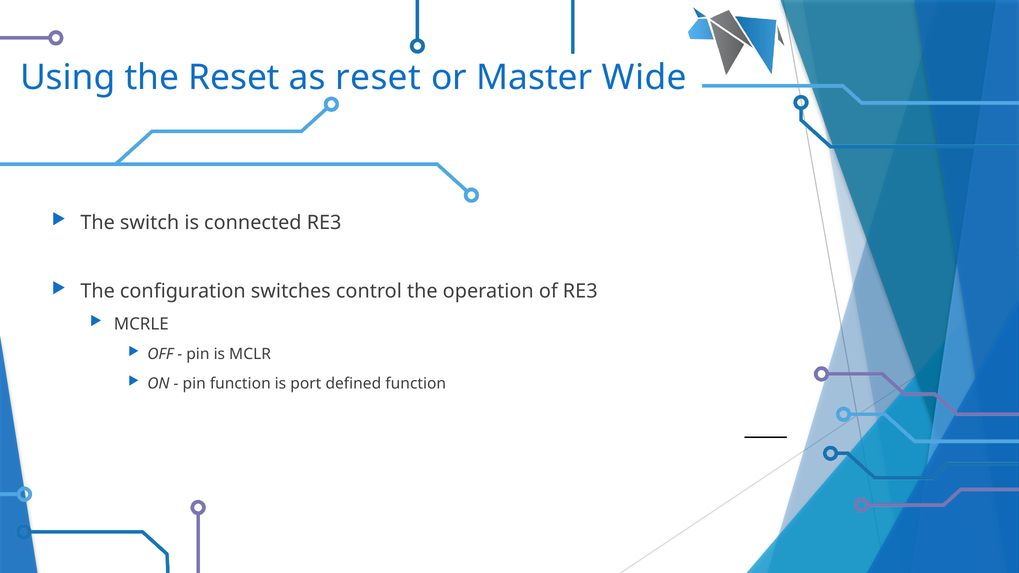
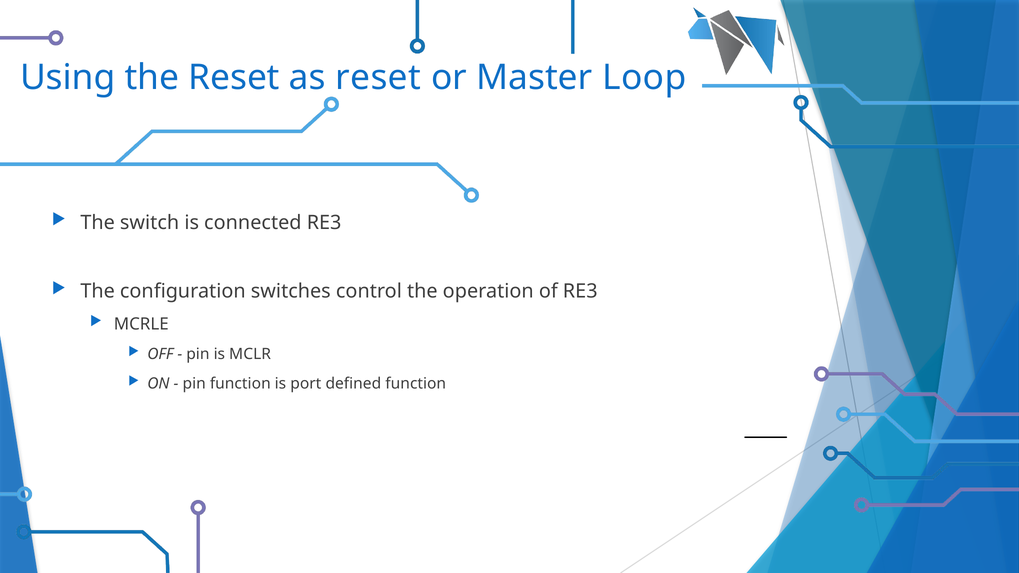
Wide: Wide -> Loop
